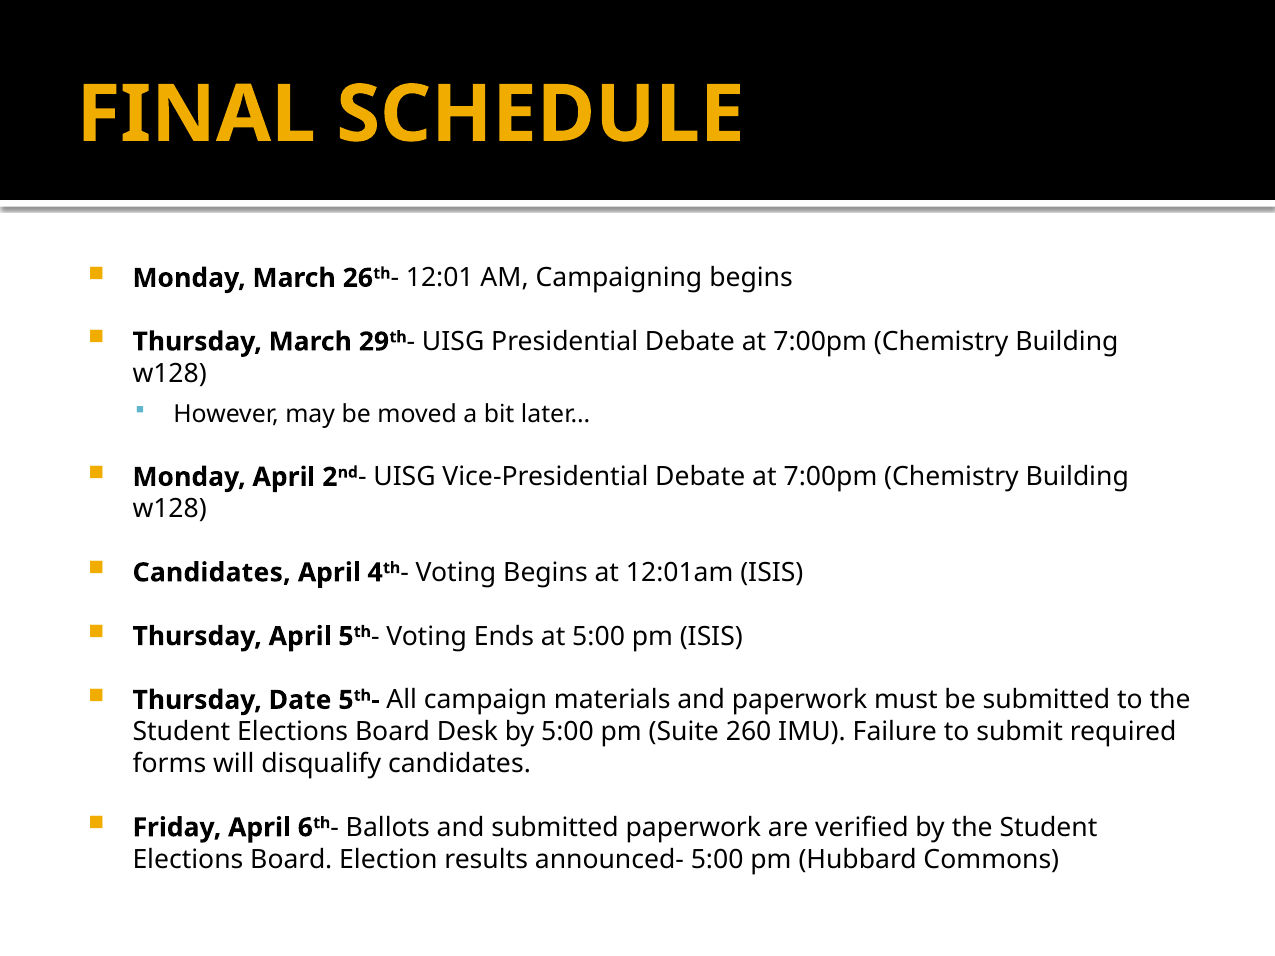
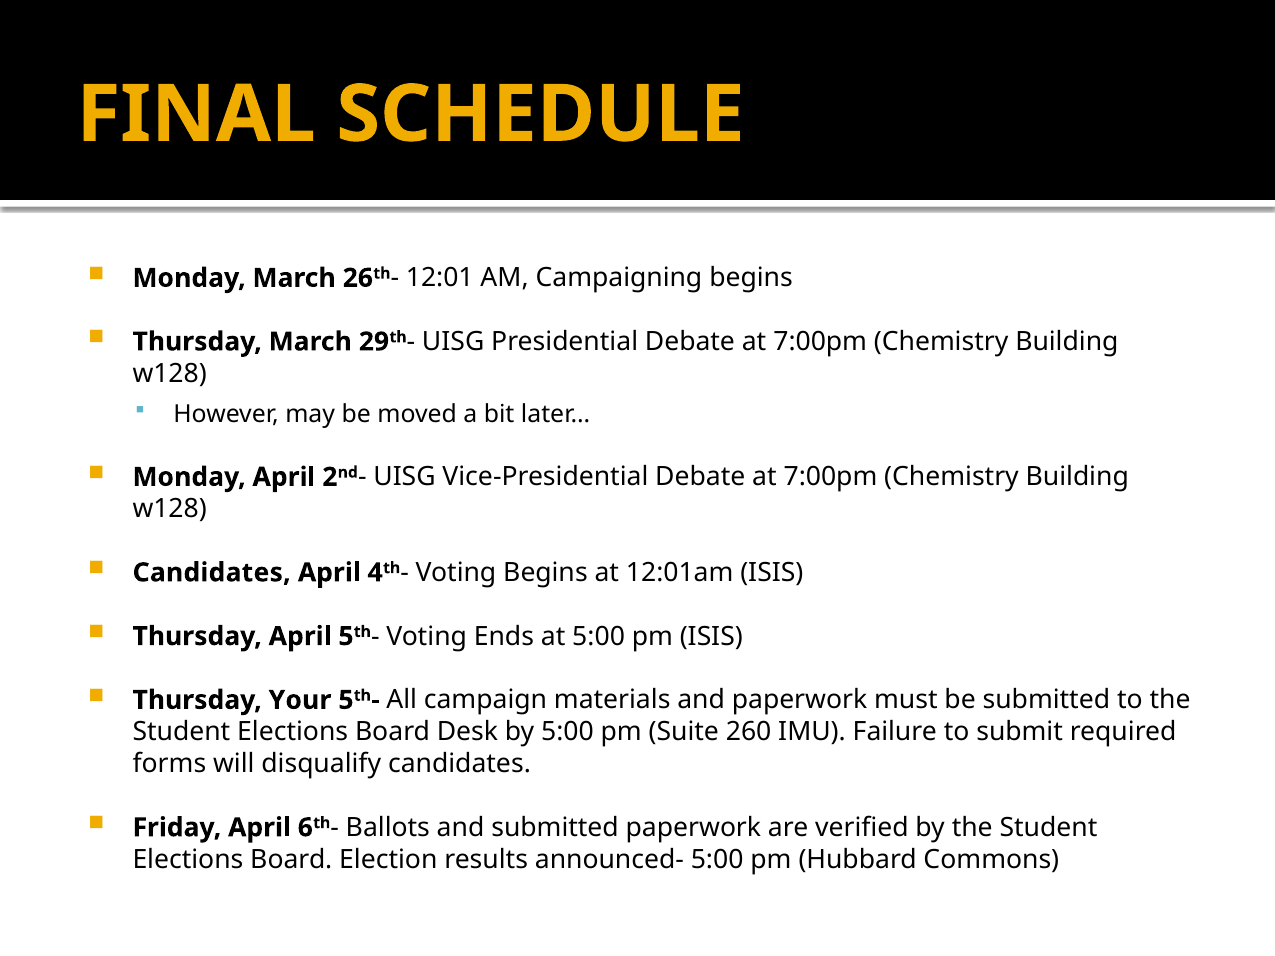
Date: Date -> Your
